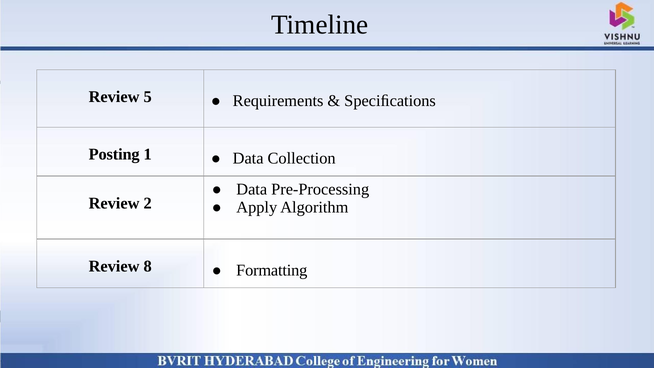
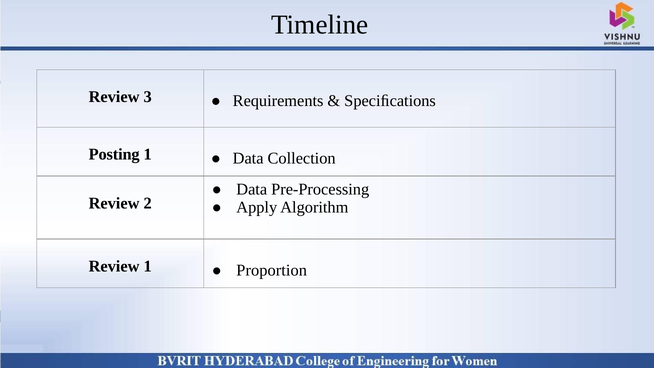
5: 5 -> 3
Review 8: 8 -> 1
Formatting: Formatting -> Proportion
